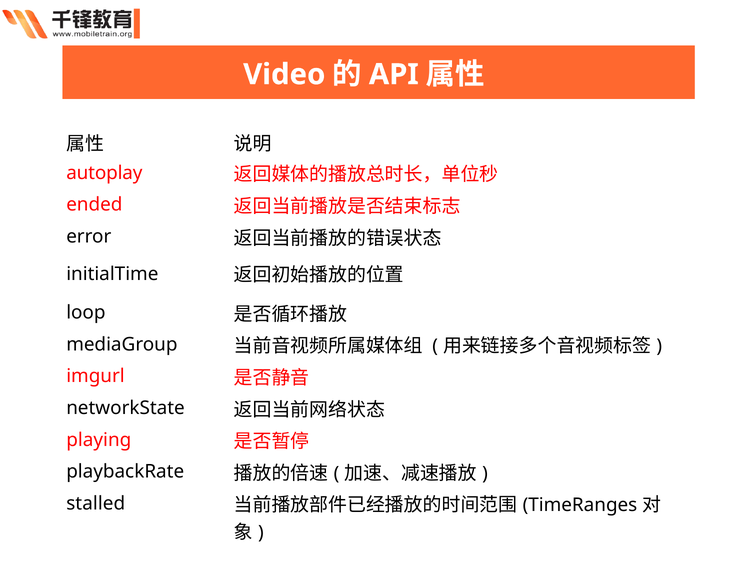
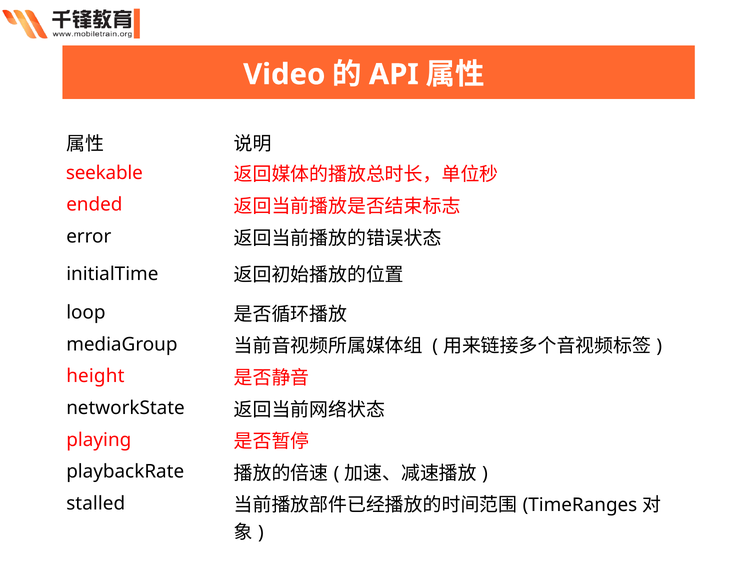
autoplay: autoplay -> seekable
imgurl: imgurl -> height
